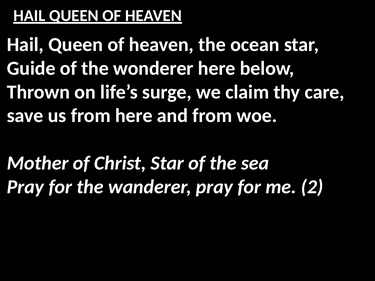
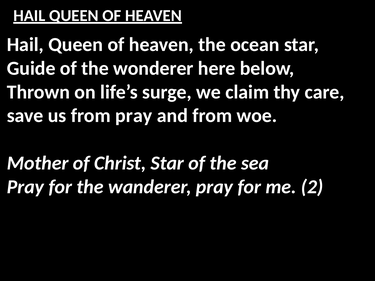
from here: here -> pray
